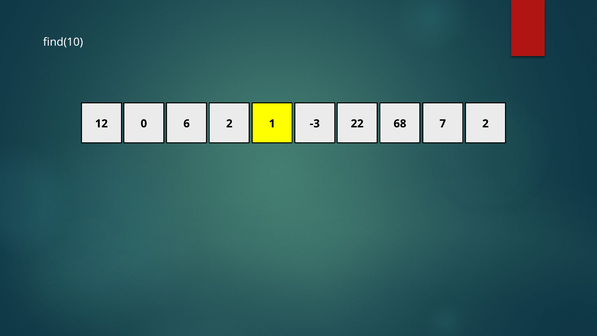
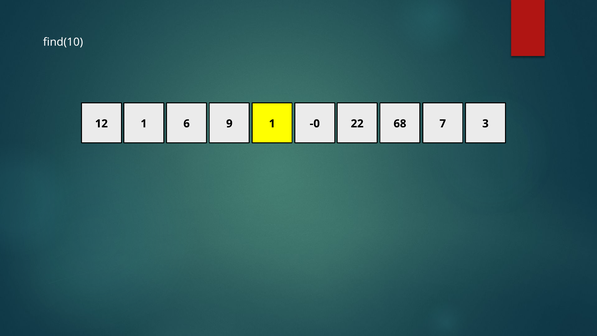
12 0: 0 -> 1
6 2: 2 -> 9
-3: -3 -> -0
7 2: 2 -> 3
